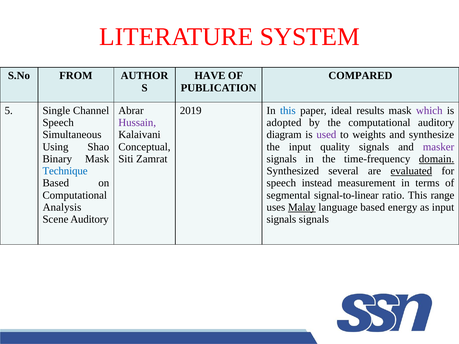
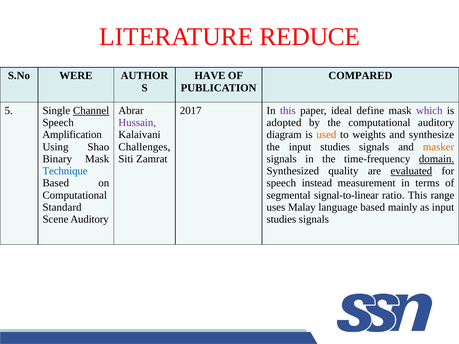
SYSTEM: SYSTEM -> REDUCE
FROM: FROM -> WERE
Channel underline: none -> present
2019: 2019 -> 2017
this at (288, 111) colour: blue -> purple
results: results -> define
Simultaneous: Simultaneous -> Amplification
used colour: purple -> orange
Conceptual: Conceptual -> Challenges
the input quality: quality -> studies
masker colour: purple -> orange
several: several -> quality
Analysis: Analysis -> Standard
Malay underline: present -> none
energy: energy -> mainly
signals at (281, 219): signals -> studies
